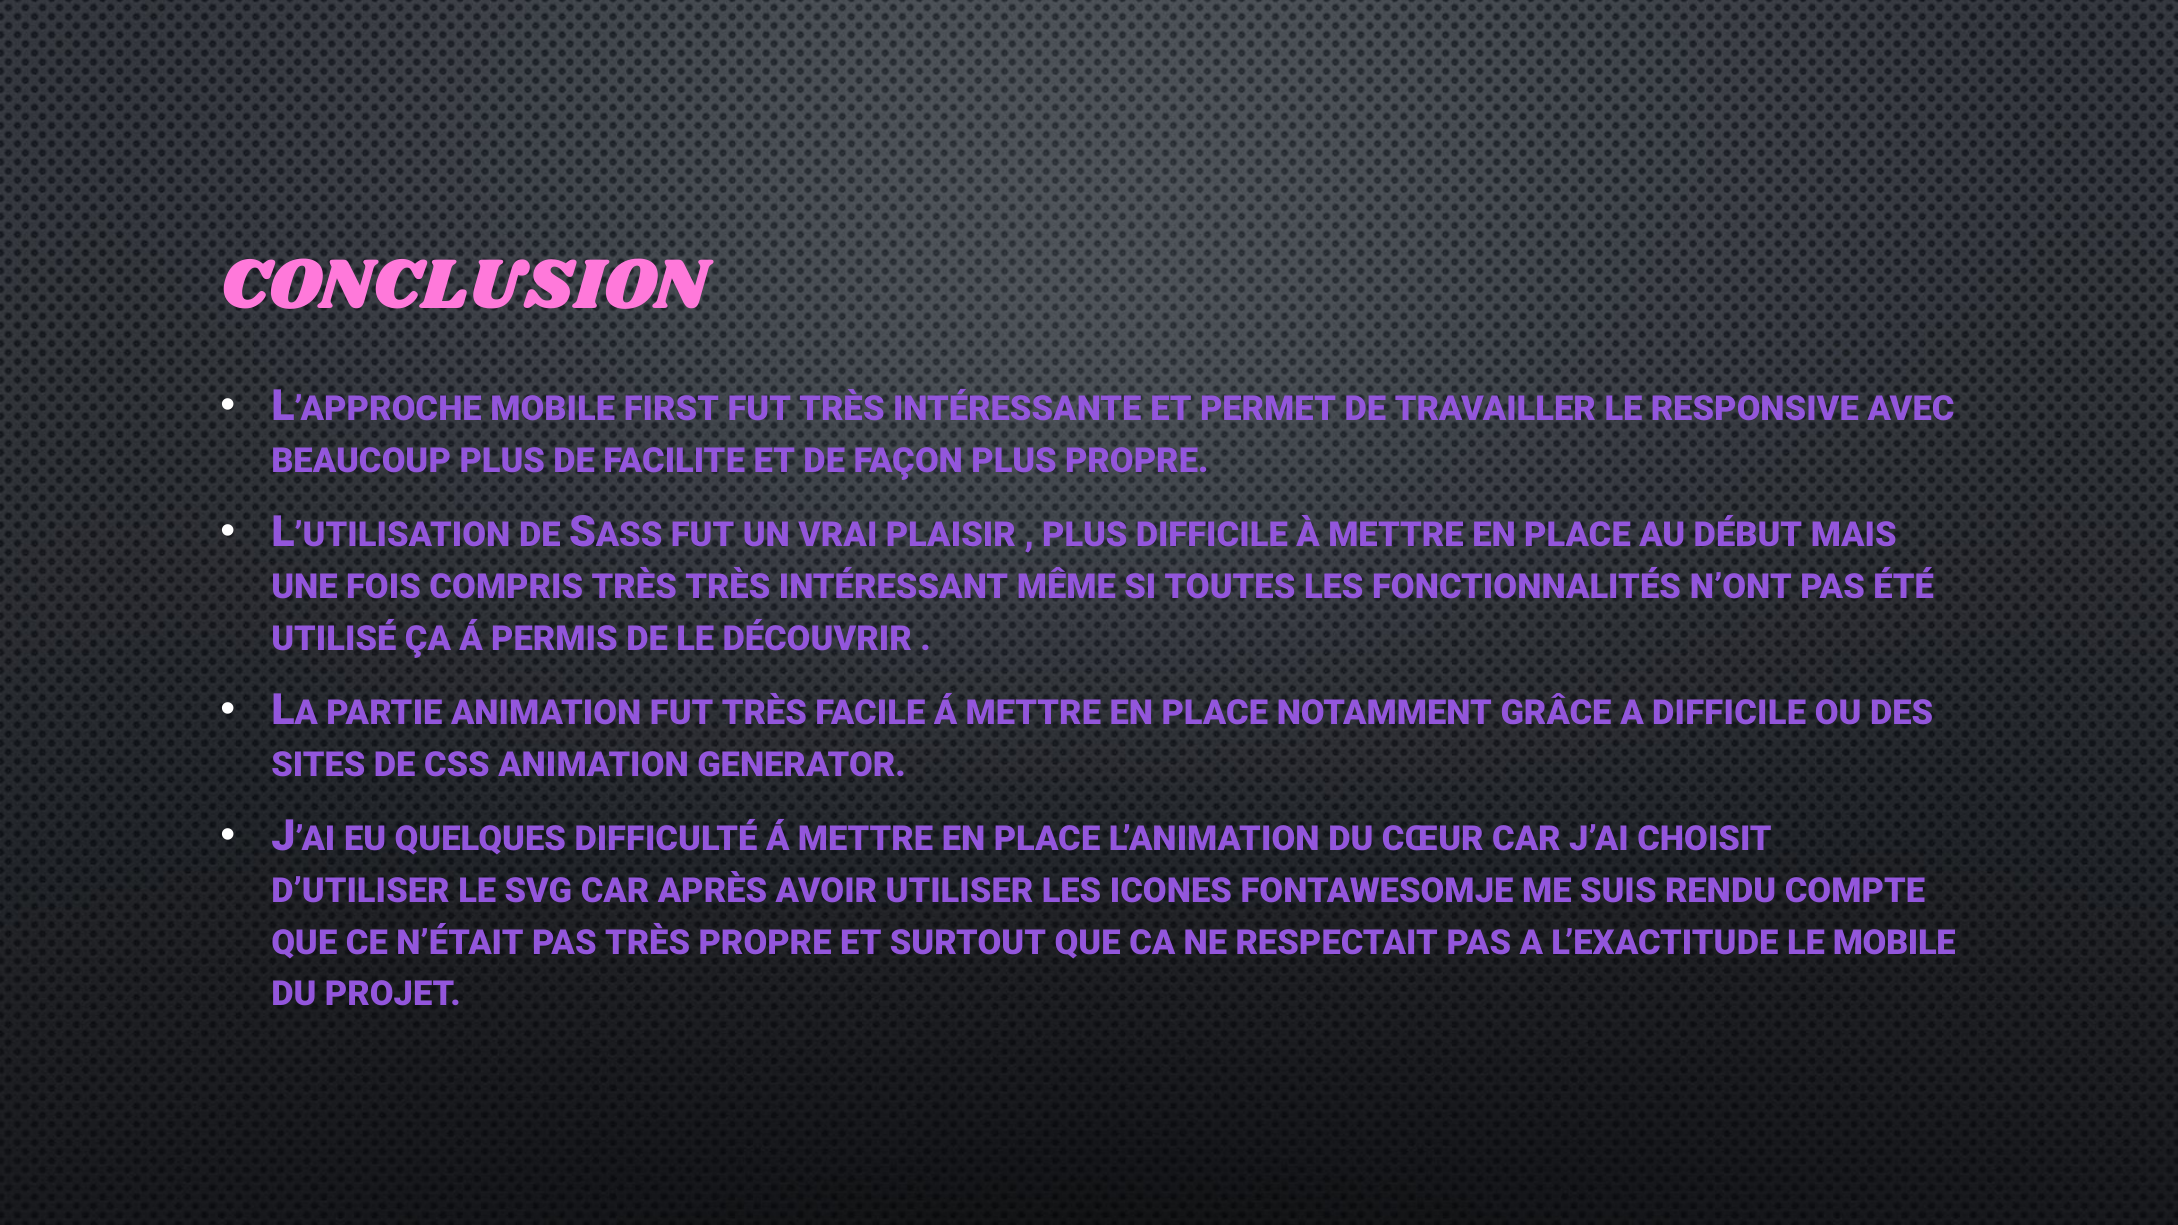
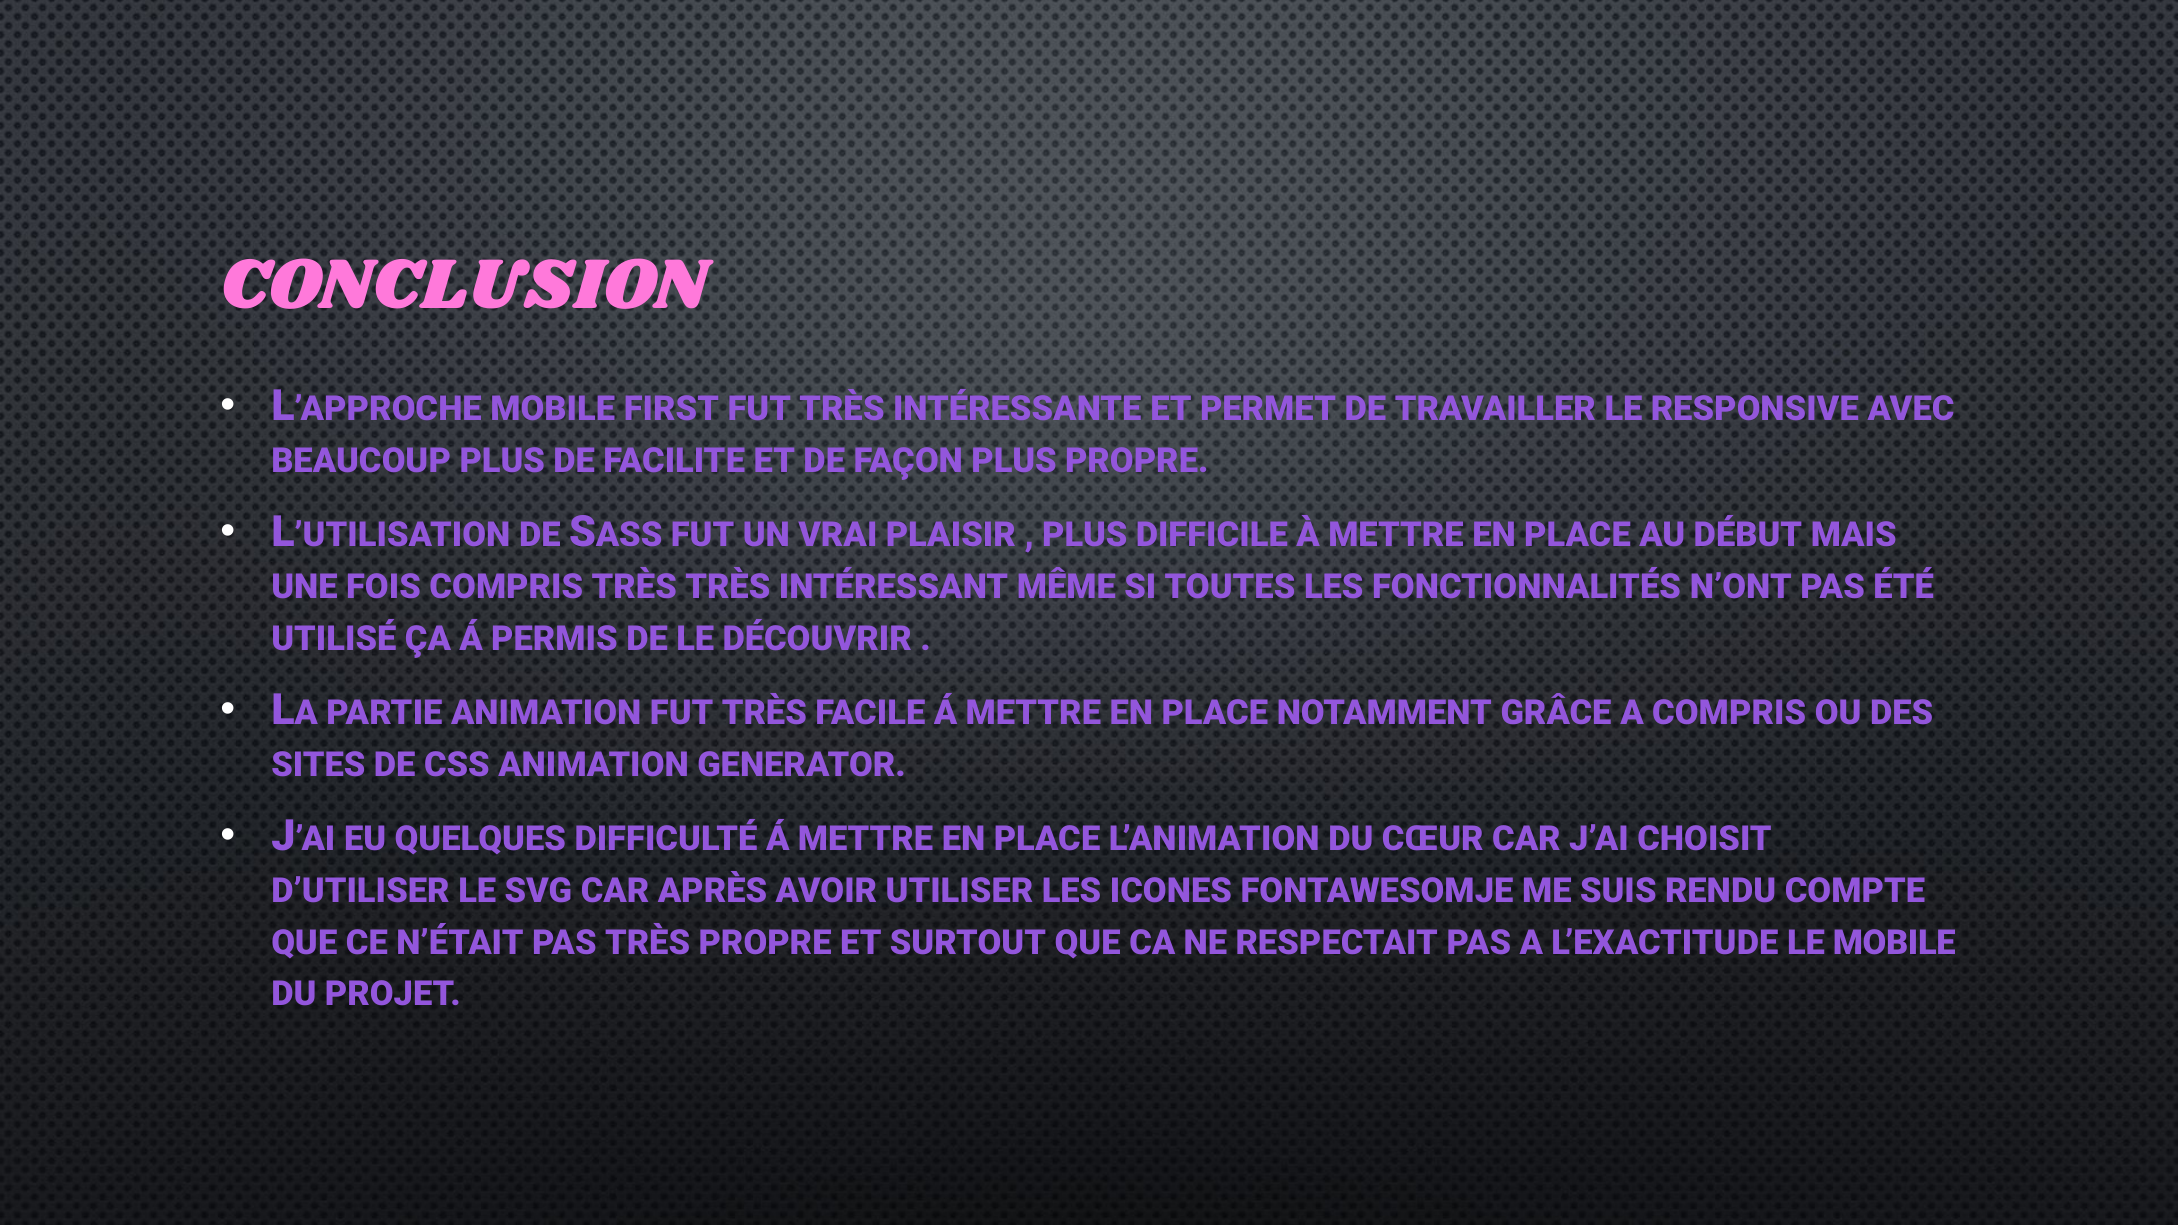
A DIFFICILE: DIFFICILE -> COMPRIS
